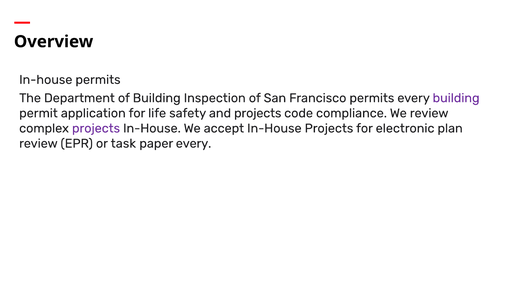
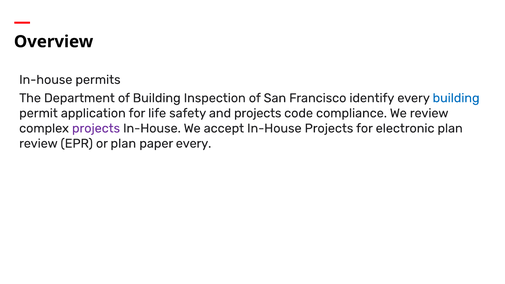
Francisco permits: permits -> identify
building at (456, 98) colour: purple -> blue
or task: task -> plan
